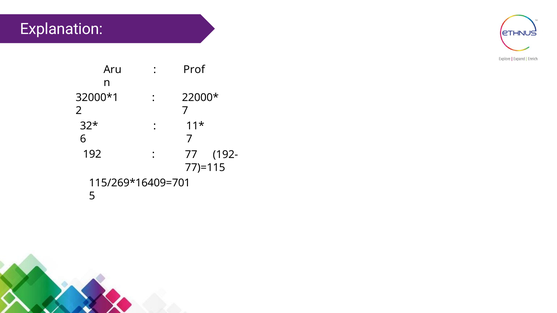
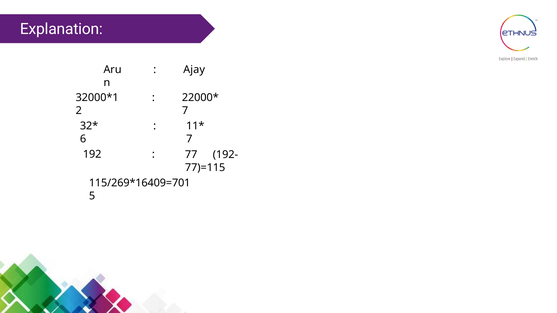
Prof: Prof -> Ajay
